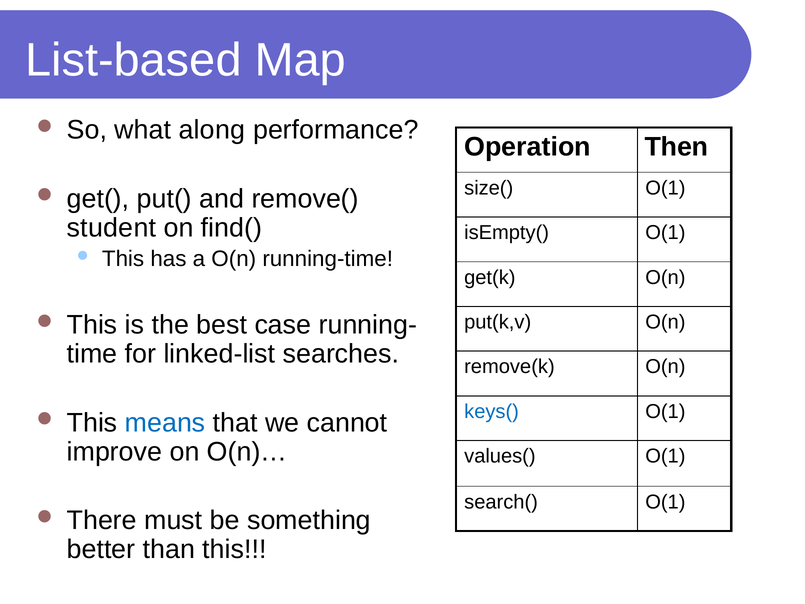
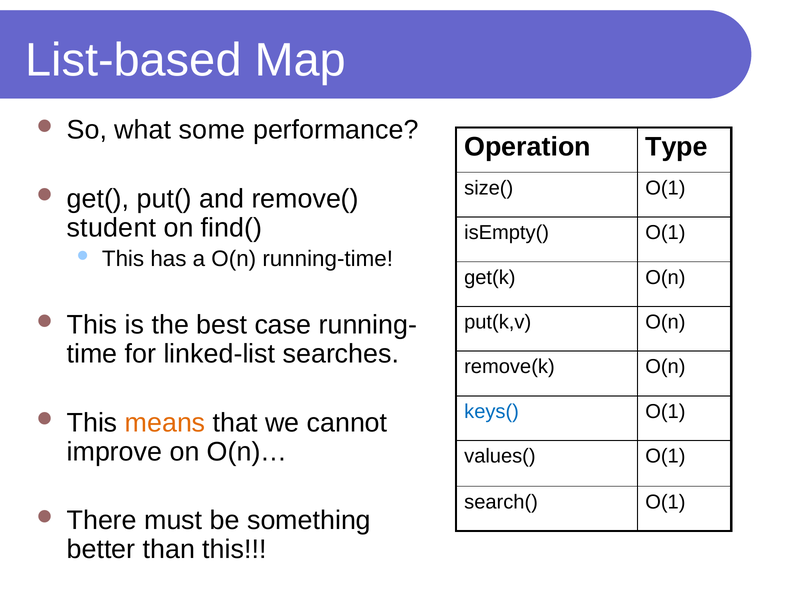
along: along -> some
Then: Then -> Type
means colour: blue -> orange
